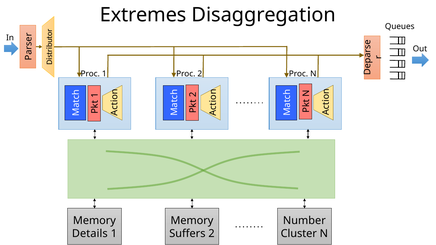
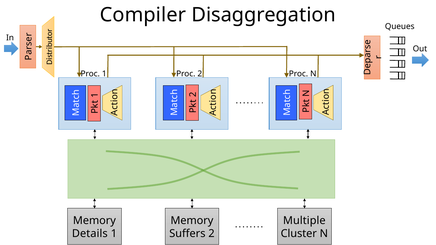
Extremes: Extremes -> Compiler
Number: Number -> Multiple
